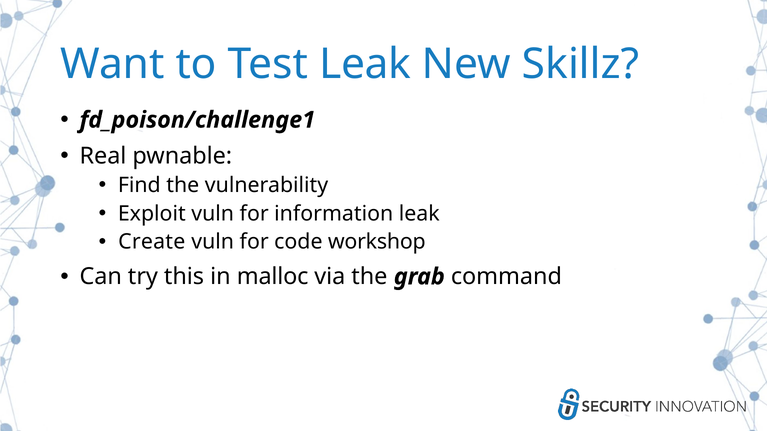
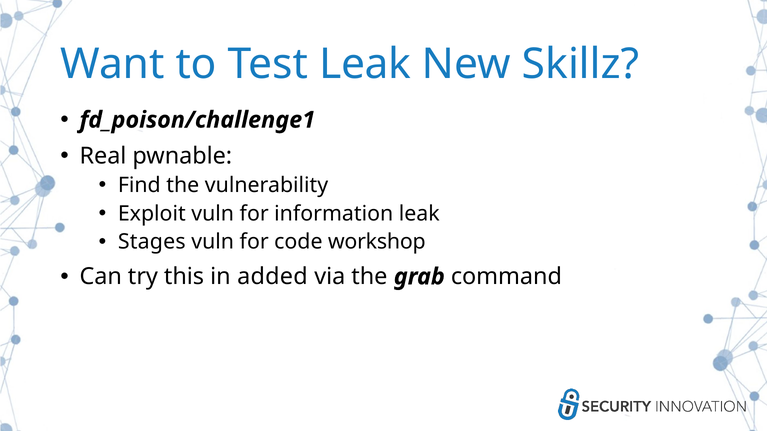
Create: Create -> Stages
malloc: malloc -> added
